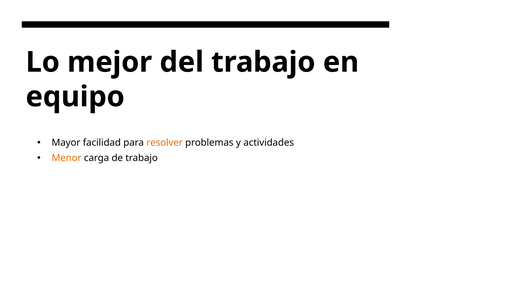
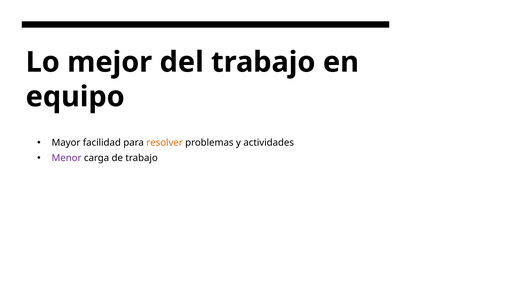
Menor colour: orange -> purple
